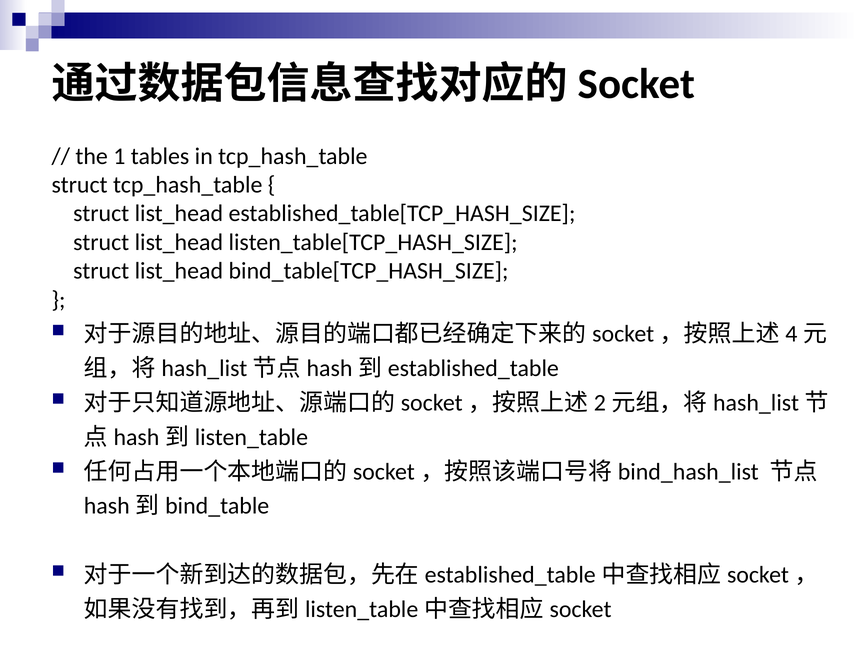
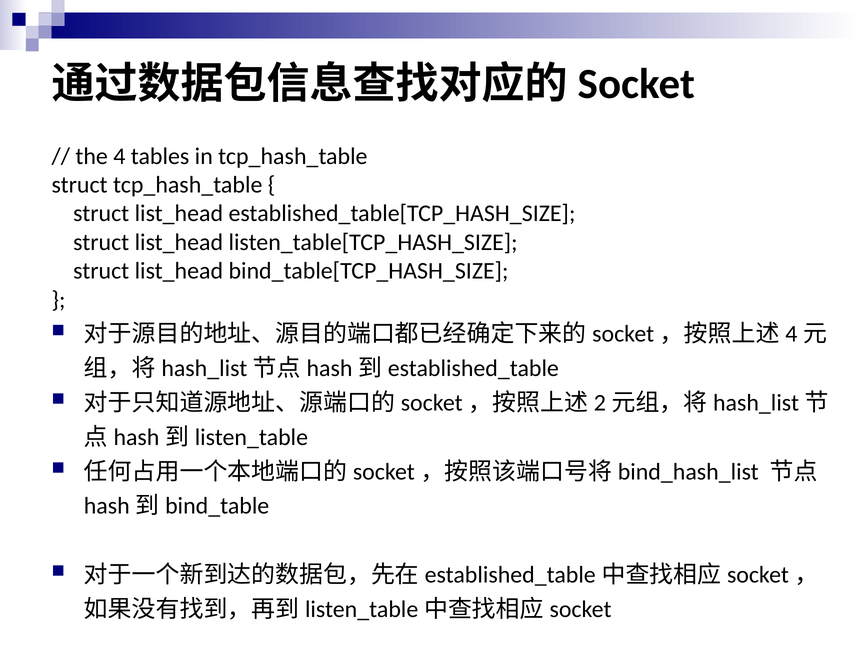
1: 1 -> 4
